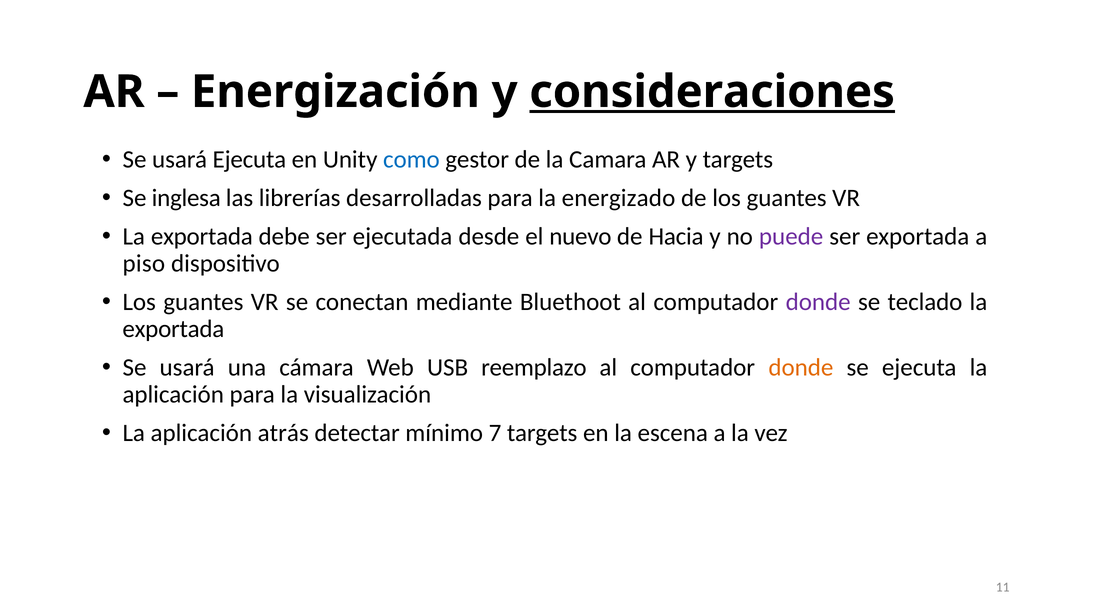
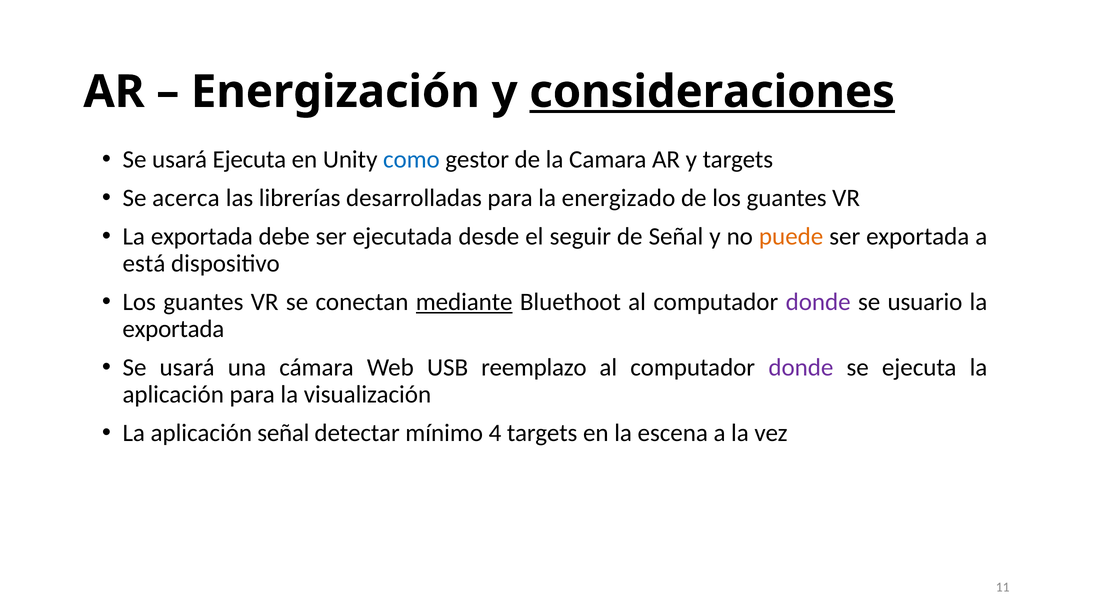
inglesa: inglesa -> acerca
nuevo: nuevo -> seguir
de Hacia: Hacia -> Señal
puede colour: purple -> orange
piso: piso -> está
mediante underline: none -> present
teclado: teclado -> usuario
donde at (801, 367) colour: orange -> purple
aplicación atrás: atrás -> señal
7: 7 -> 4
